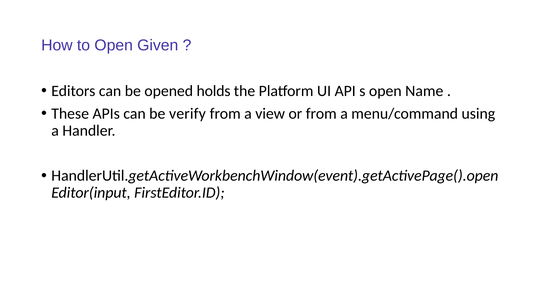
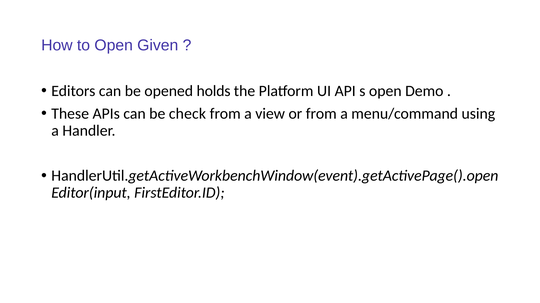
Name: Name -> Demo
verify: verify -> check
